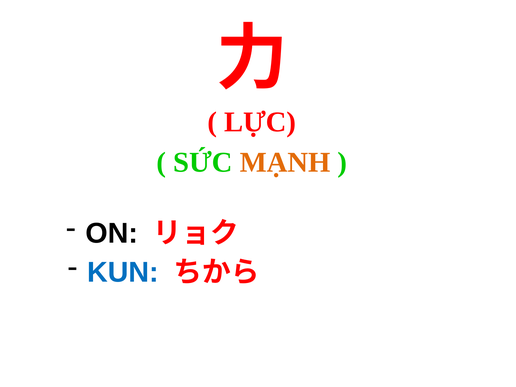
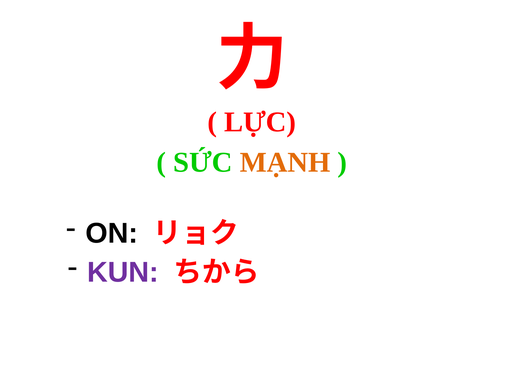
KUN colour: blue -> purple
